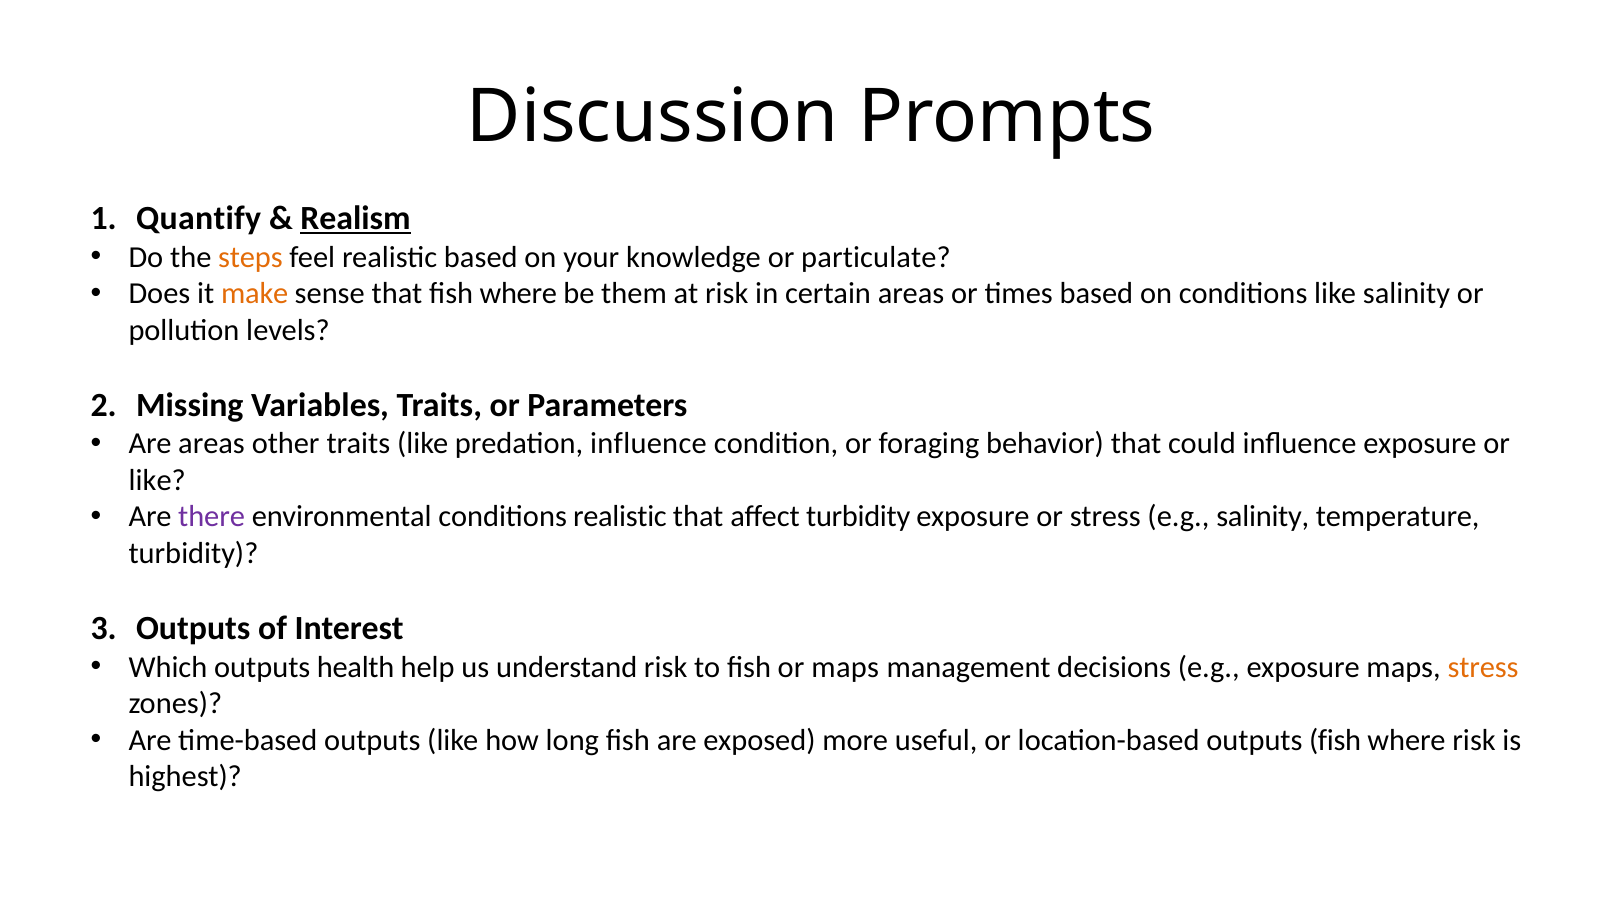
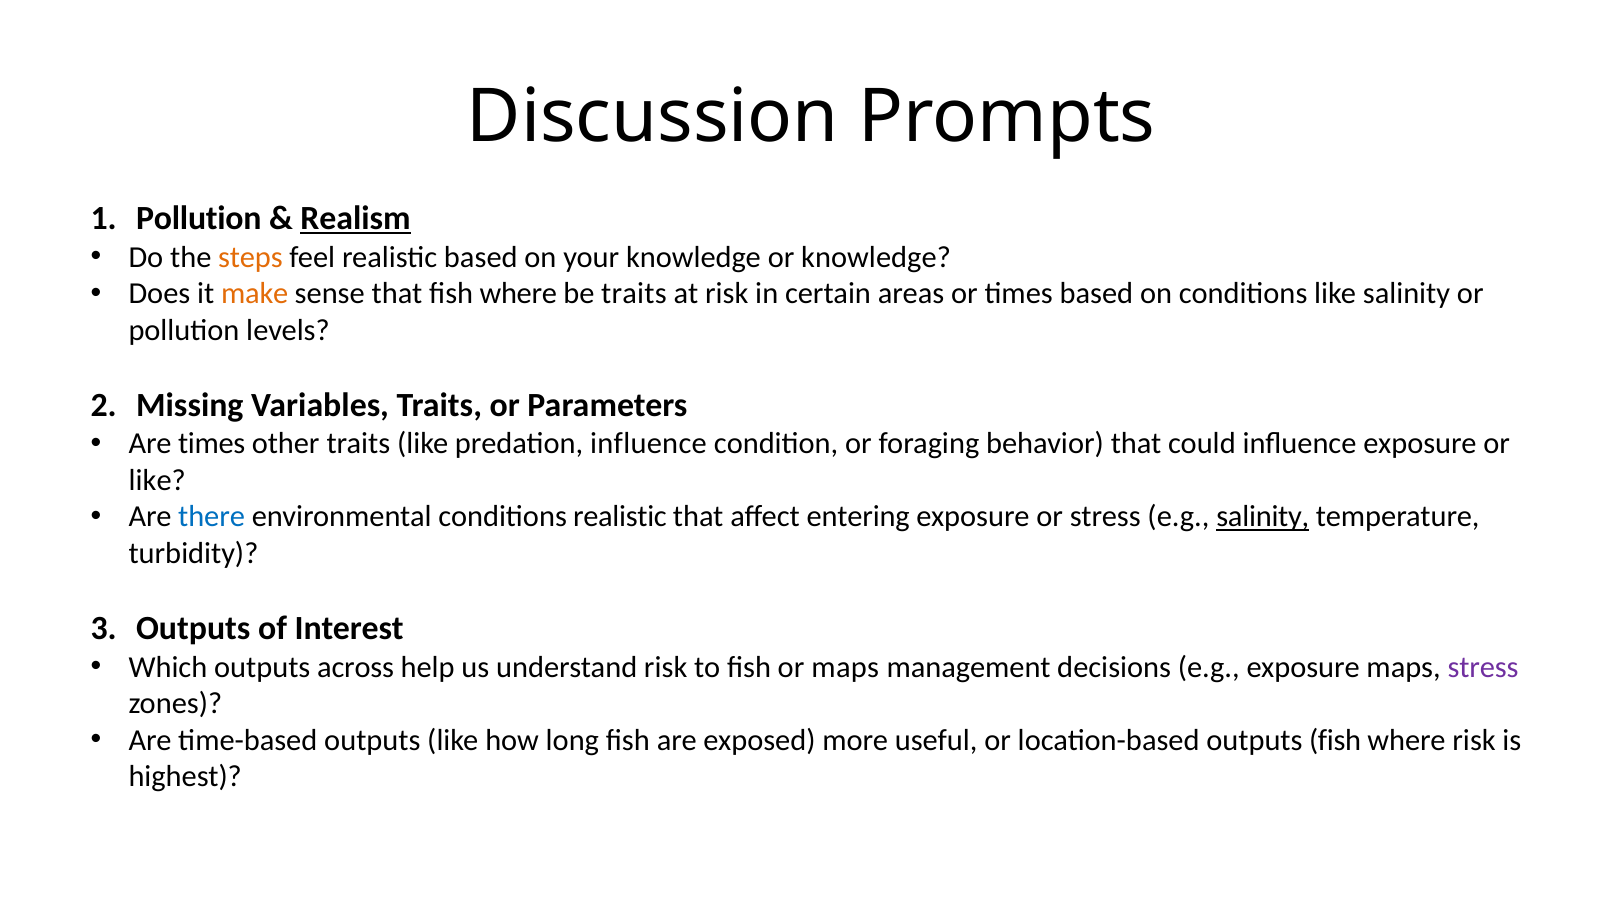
Quantify at (199, 219): Quantify -> Pollution
or particulate: particulate -> knowledge
be them: them -> traits
Are areas: areas -> times
there colour: purple -> blue
affect turbidity: turbidity -> entering
salinity at (1263, 517) underline: none -> present
health: health -> across
stress at (1483, 667) colour: orange -> purple
